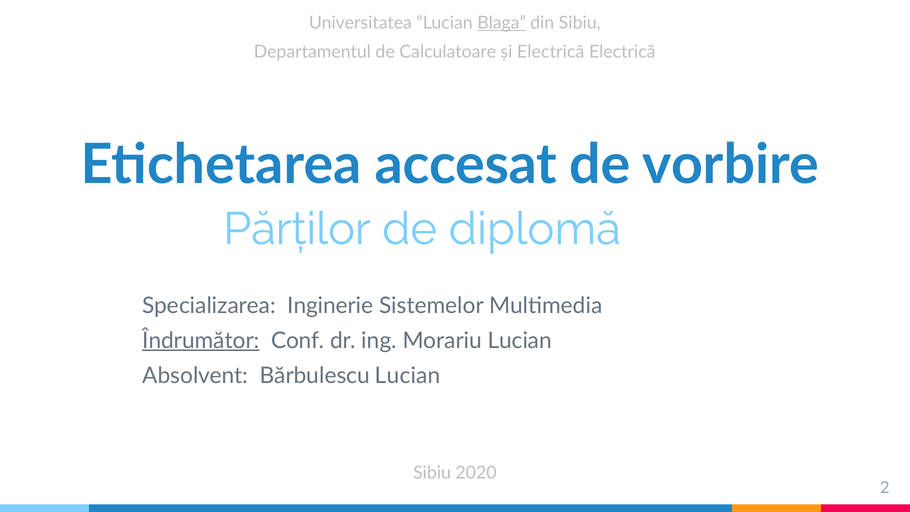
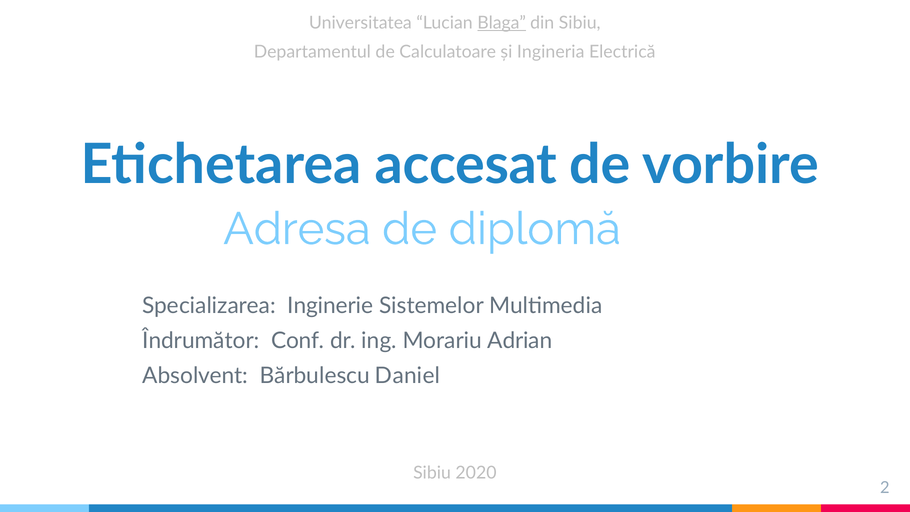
și Electrică: Electrică -> Ingineria
Părților: Părților -> Adresa
Îndrumător underline: present -> none
Morariu Lucian: Lucian -> Adrian
Bărbulescu Lucian: Lucian -> Daniel
